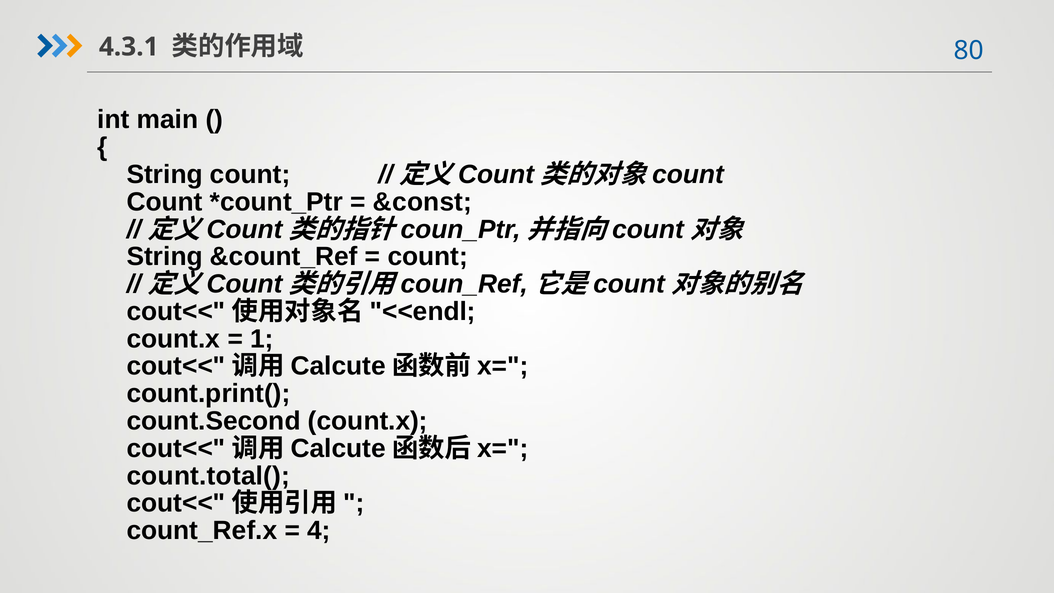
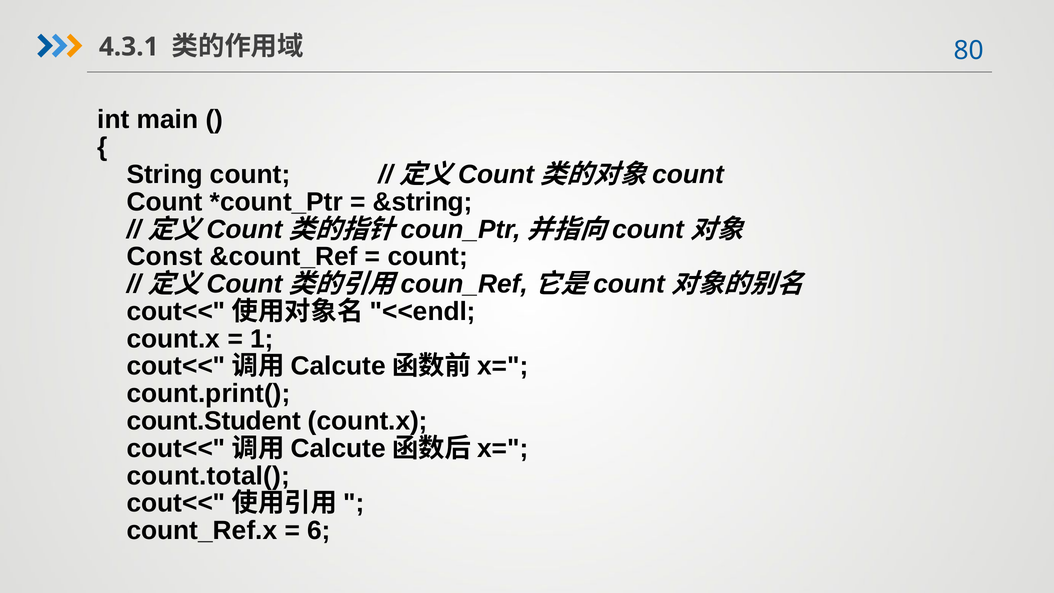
&const: &const -> &string
String at (165, 257): String -> Const
count.Second: count.Second -> count.Student
4: 4 -> 6
